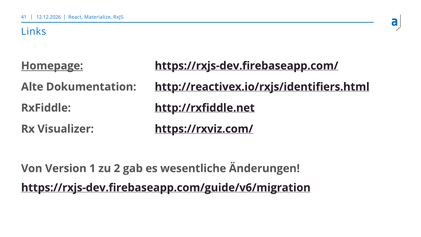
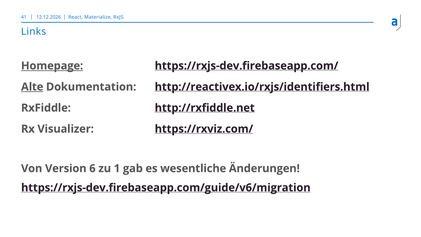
Alte underline: none -> present
1: 1 -> 6
2: 2 -> 1
